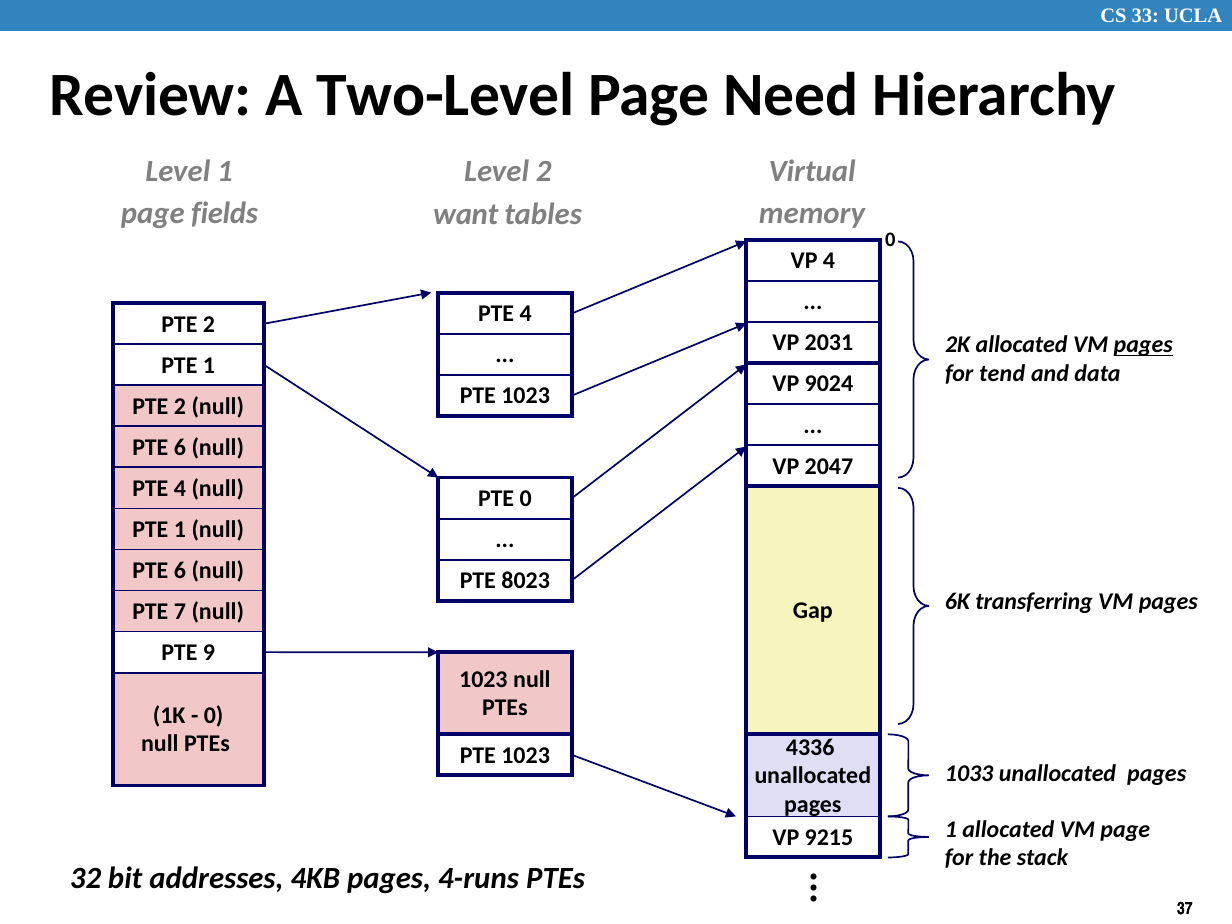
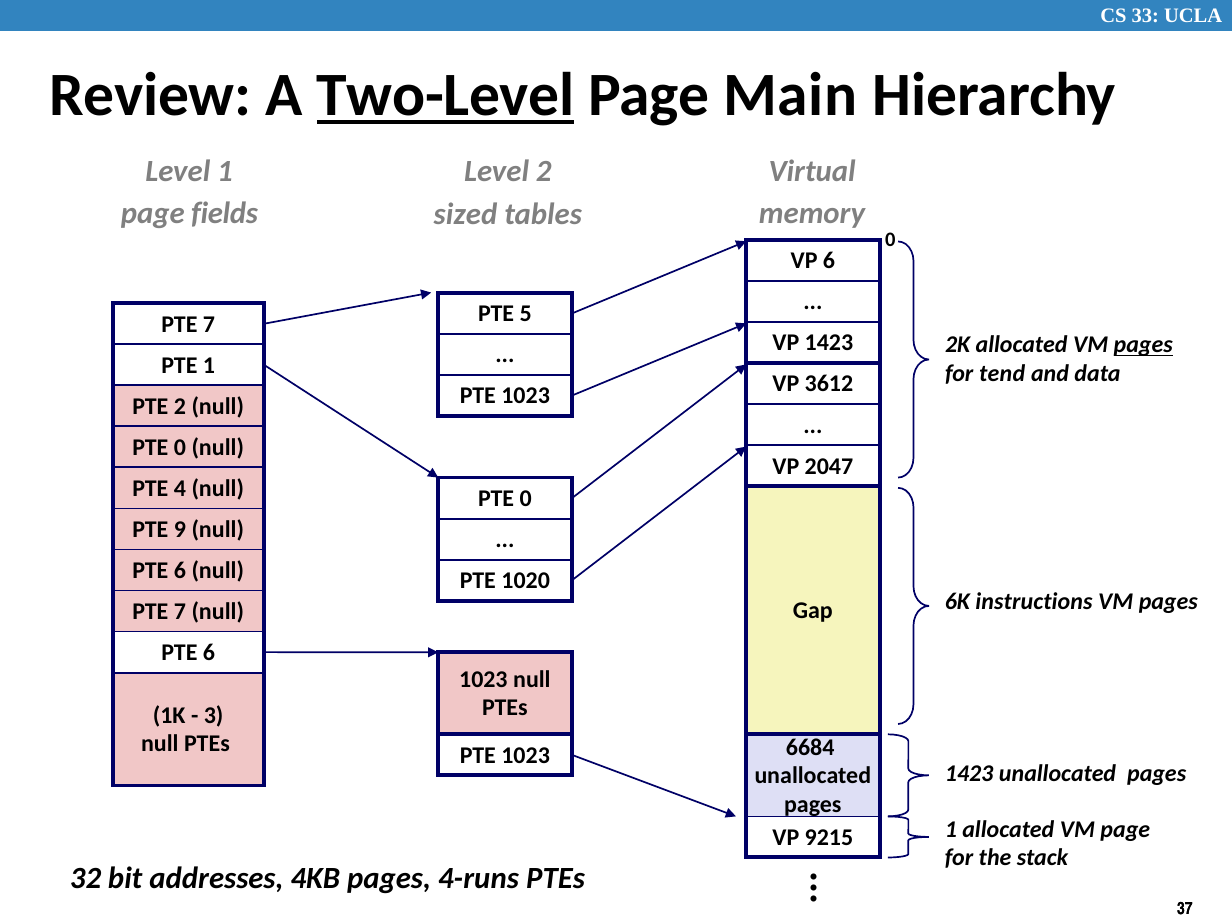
Two-Level underline: none -> present
Need: Need -> Main
want: want -> sized
VP 4: 4 -> 6
4 at (526, 314): 4 -> 5
2 at (209, 324): 2 -> 7
VP 2031: 2031 -> 1423
9024: 9024 -> 3612
6 at (180, 447): 6 -> 0
1 at (180, 530): 1 -> 9
8023: 8023 -> 1020
transferring: transferring -> instructions
9 at (209, 653): 9 -> 6
0 at (214, 716): 0 -> 3
4336: 4336 -> 6684
1033 at (969, 774): 1033 -> 1423
